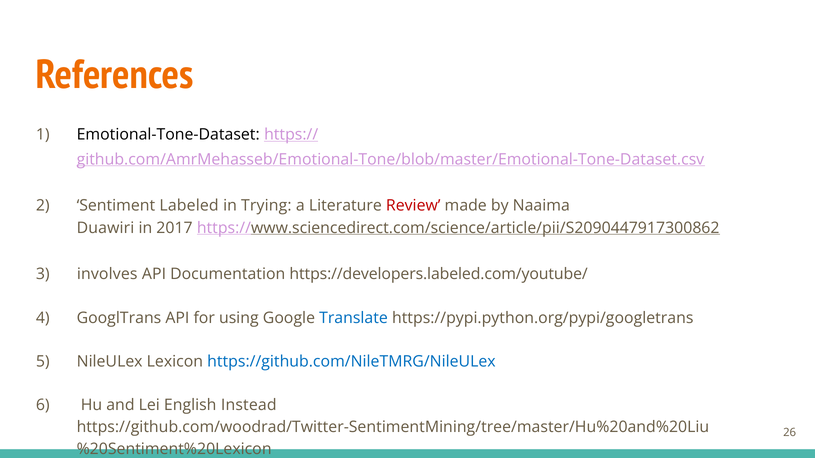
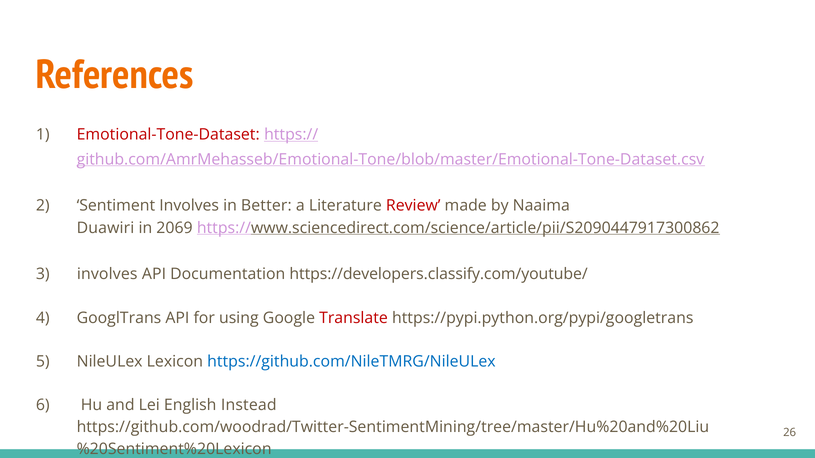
Emotional-Tone-Dataset colour: black -> red
Sentiment Labeled: Labeled -> Involves
Trying: Trying -> Better
2017: 2017 -> 2069
https://developers.labeled.com/youtube/: https://developers.labeled.com/youtube/ -> https://developers.classify.com/youtube/
Translate colour: blue -> red
